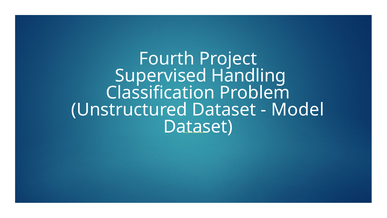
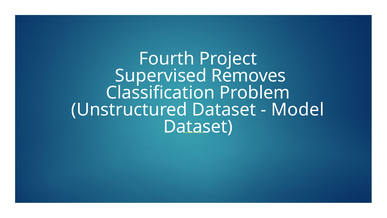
Handling: Handling -> Removes
